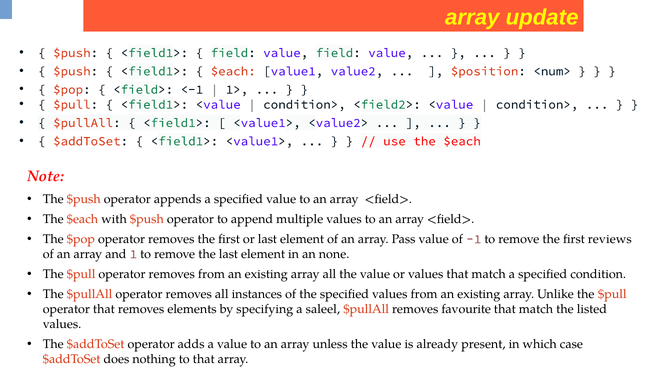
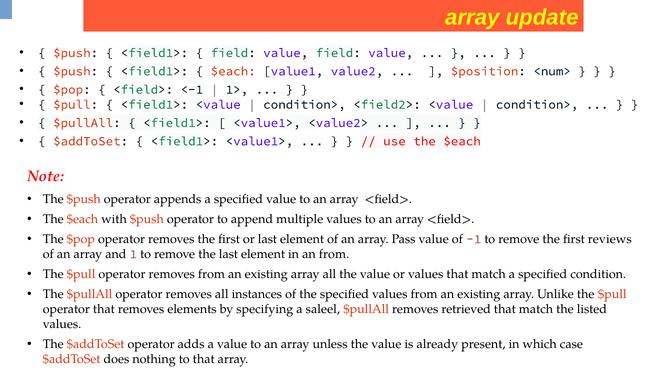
an none: none -> from
favourite: favourite -> retrieved
